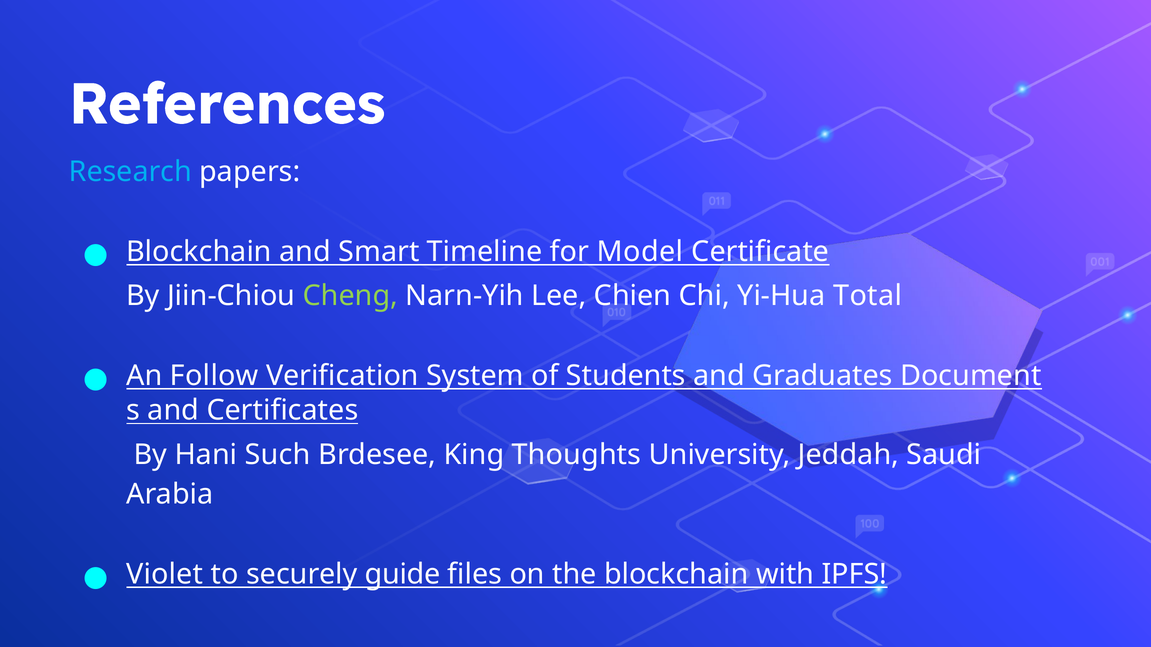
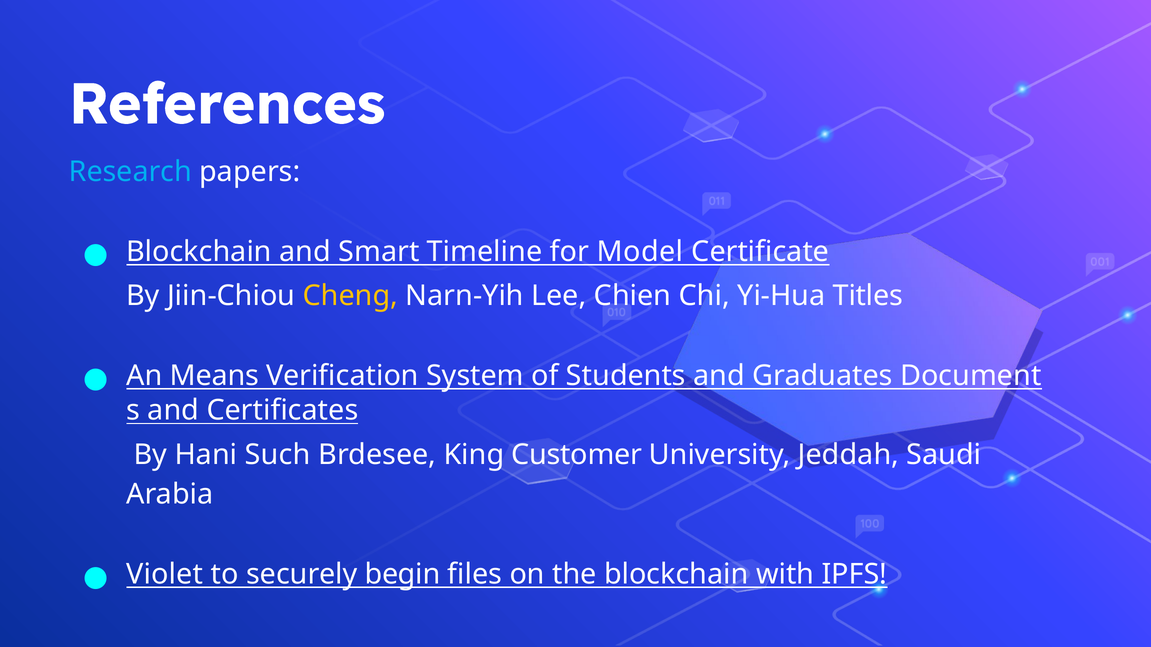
Cheng colour: light green -> yellow
Total: Total -> Titles
Follow: Follow -> Means
Thoughts: Thoughts -> Customer
guide: guide -> begin
